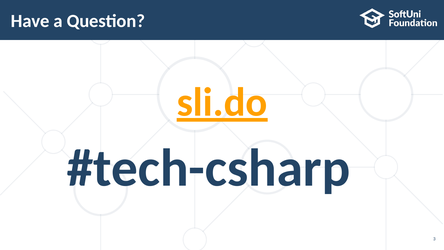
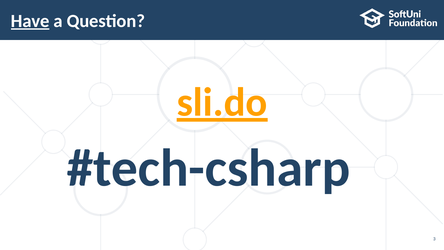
Have underline: none -> present
